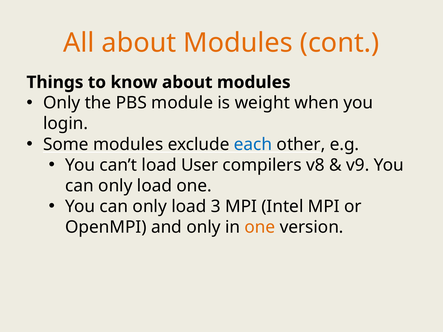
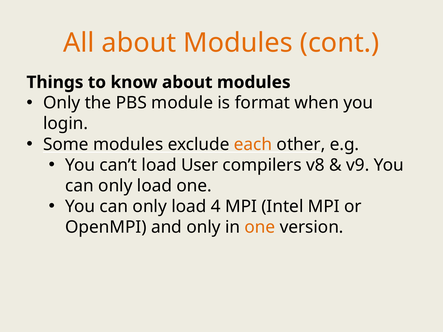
weight: weight -> format
each colour: blue -> orange
3: 3 -> 4
